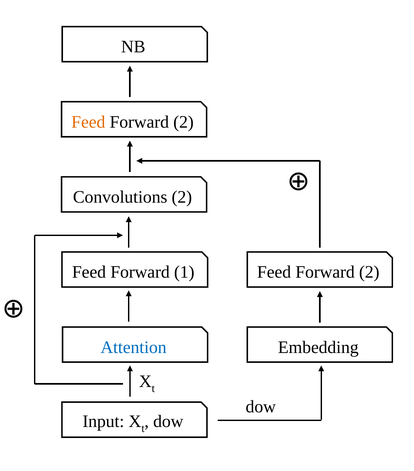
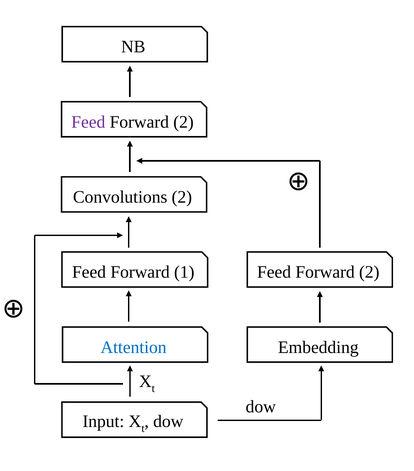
Feed at (88, 122) colour: orange -> purple
